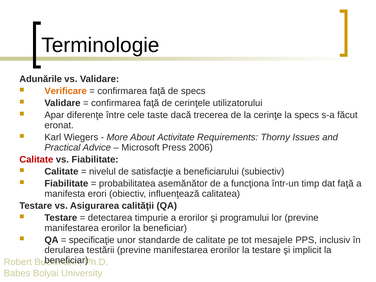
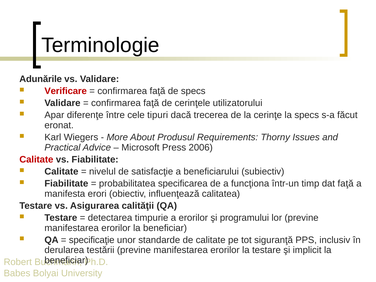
Verificare colour: orange -> red
taste: taste -> tipuri
Activitate: Activitate -> Produsul
asemănător: asemănător -> specificarea
mesajele: mesajele -> siguranţă
